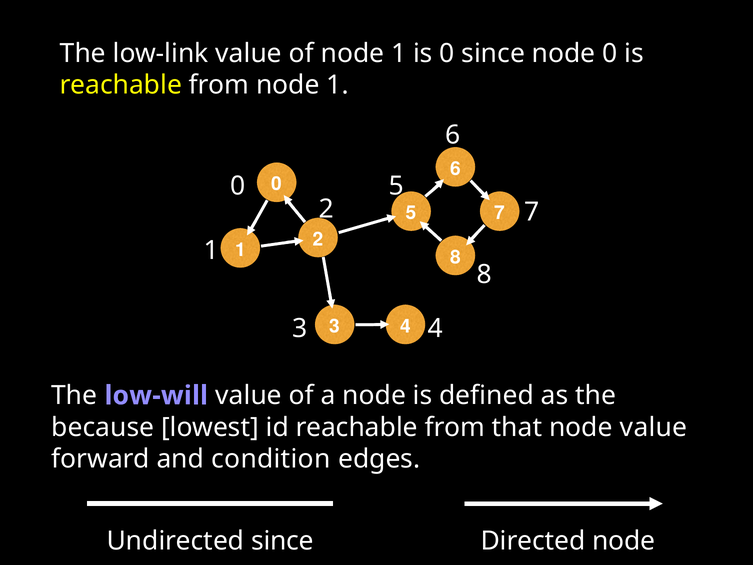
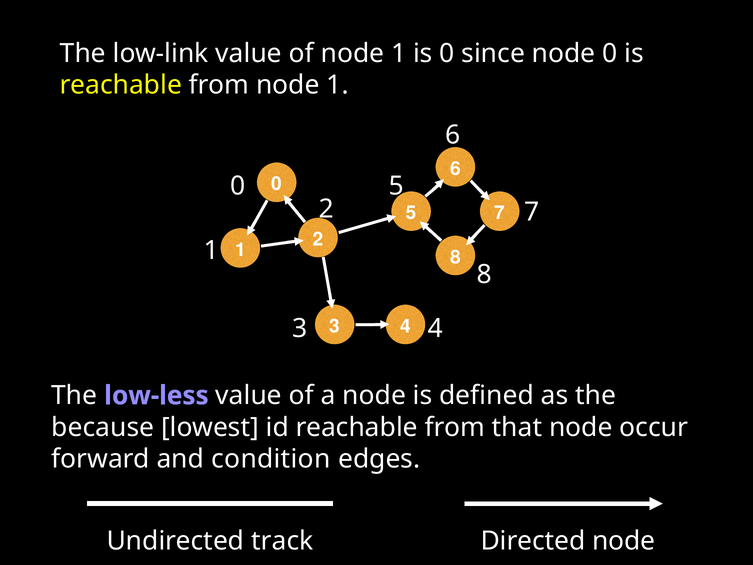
low-will: low-will -> low-less
node value: value -> occur
Undirected since: since -> track
